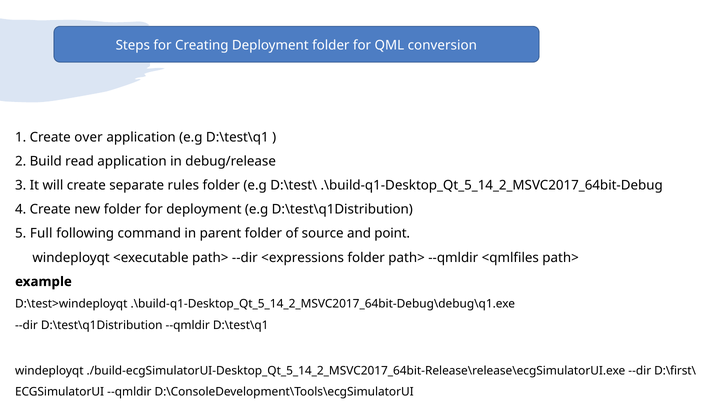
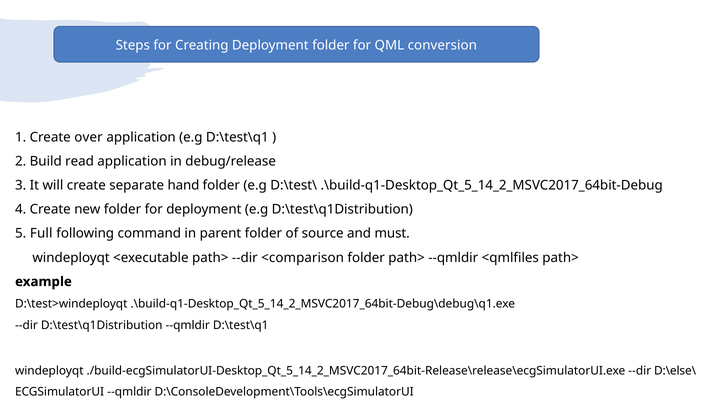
rules: rules -> hand
point: point -> must
<expressions: <expressions -> <comparison
D:\first\: D:\first\ -> D:\else\
